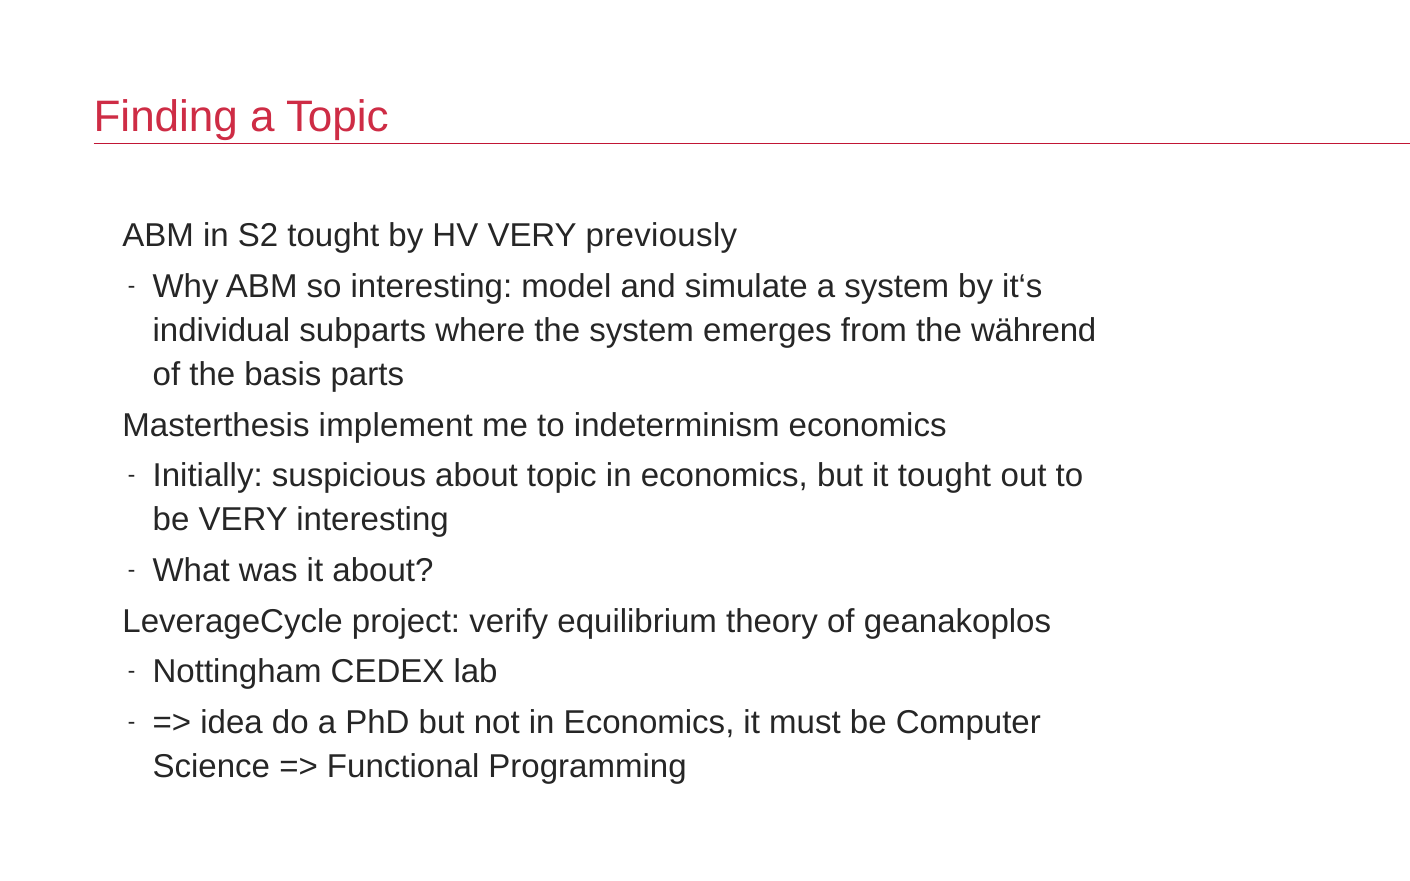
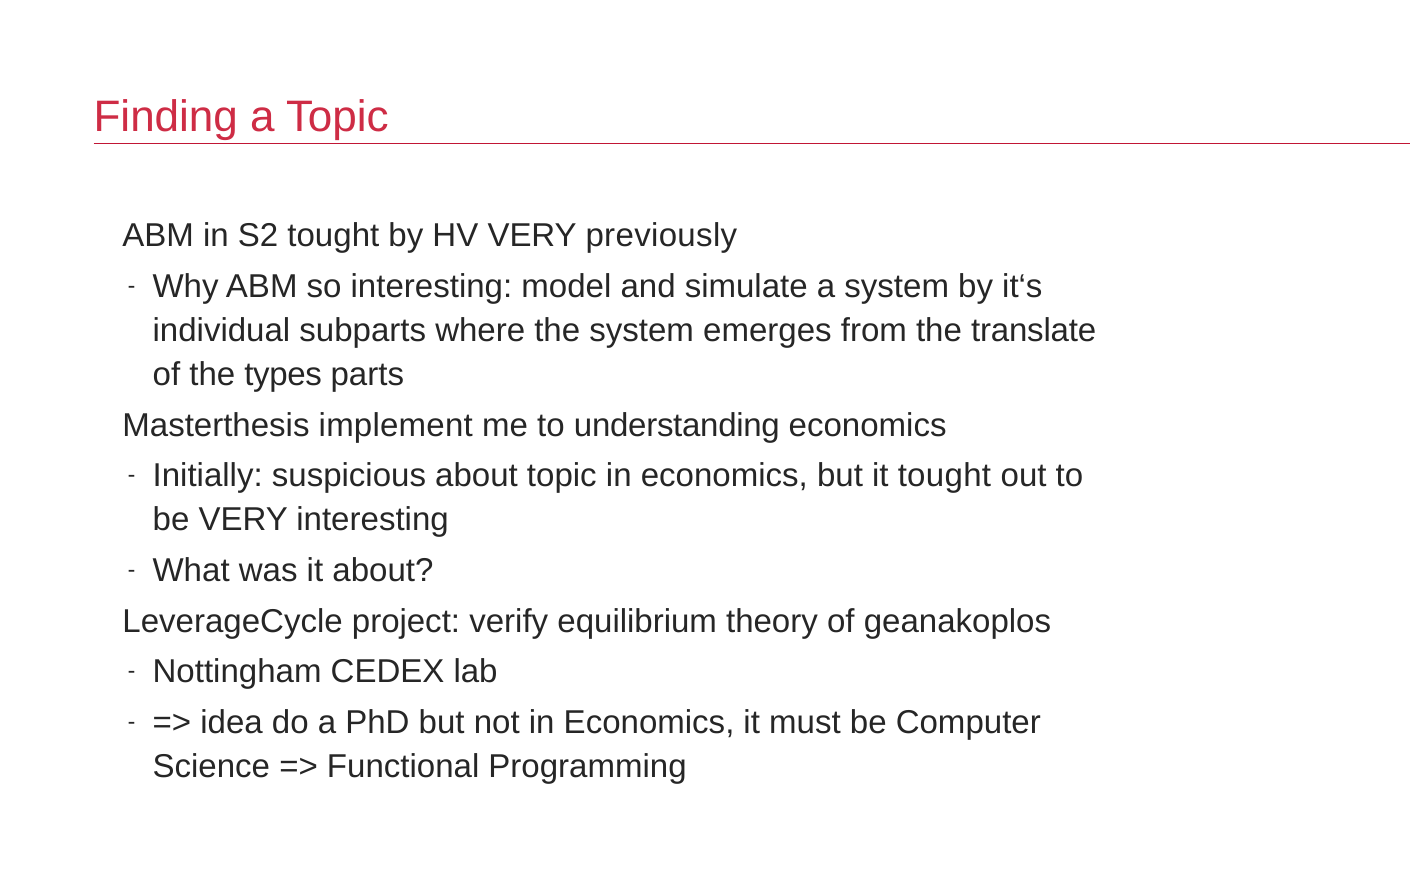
während: während -> translate
basis: basis -> types
indeterminism: indeterminism -> understanding
